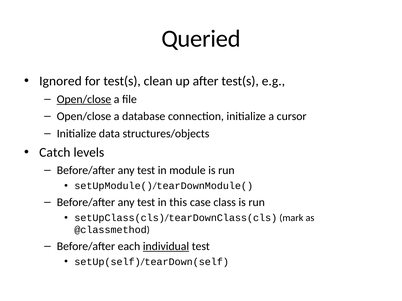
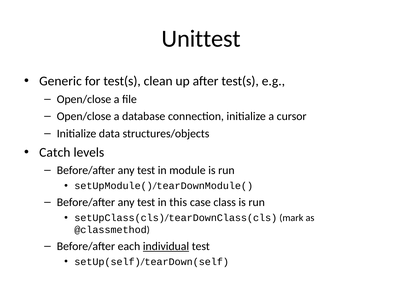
Queried: Queried -> Unittest
Ignored: Ignored -> Generic
Open/close at (84, 99) underline: present -> none
